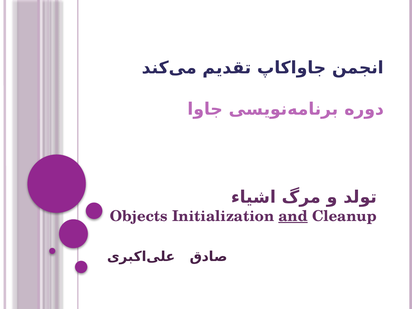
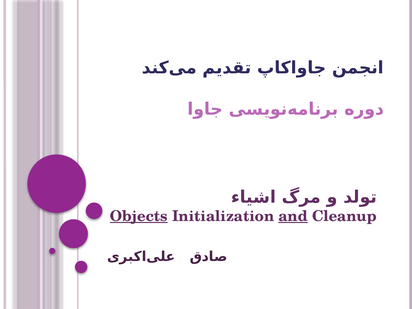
Objects underline: none -> present
